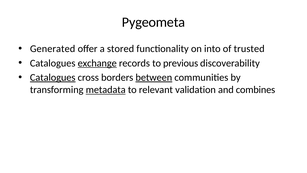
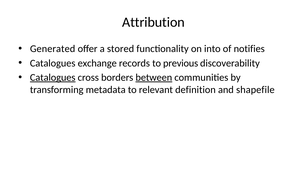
Pygeometa: Pygeometa -> Attribution
trusted: trusted -> notifies
exchange underline: present -> none
metadata underline: present -> none
validation: validation -> definition
combines: combines -> shapefile
